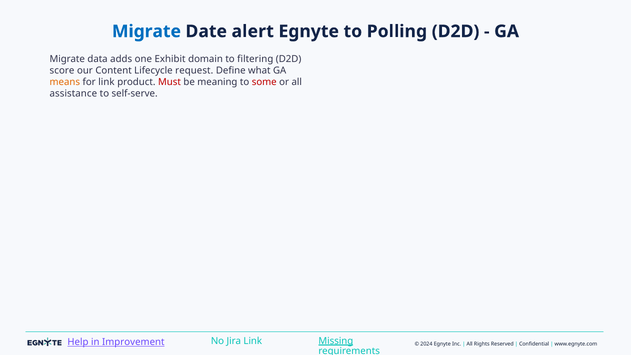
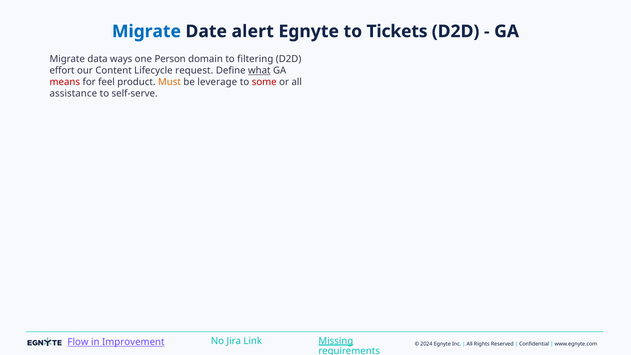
Polling: Polling -> Tickets
adds: adds -> ways
Exhibit: Exhibit -> Person
score: score -> effort
what underline: none -> present
means colour: orange -> red
for link: link -> feel
Must colour: red -> orange
meaning: meaning -> leverage
Help: Help -> Flow
